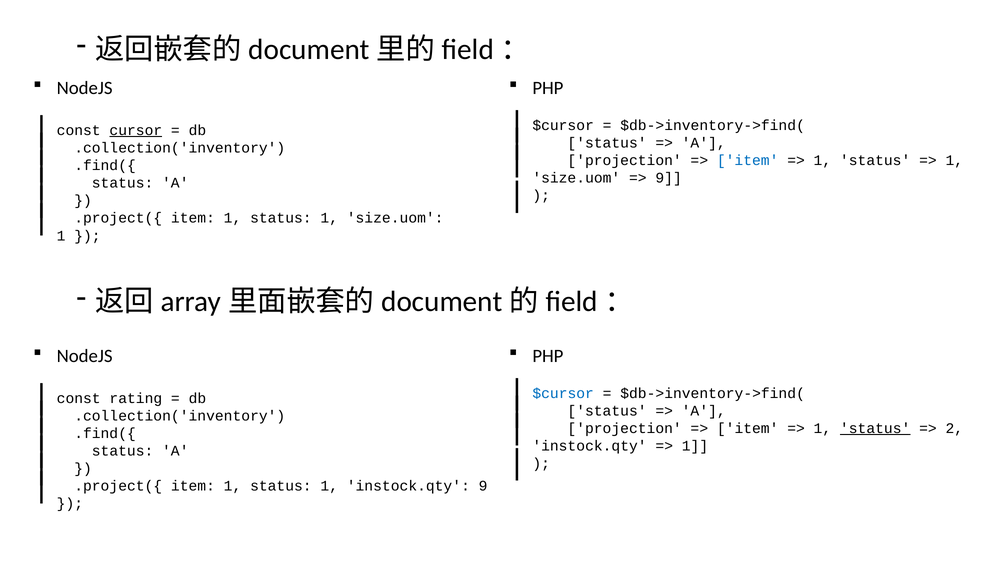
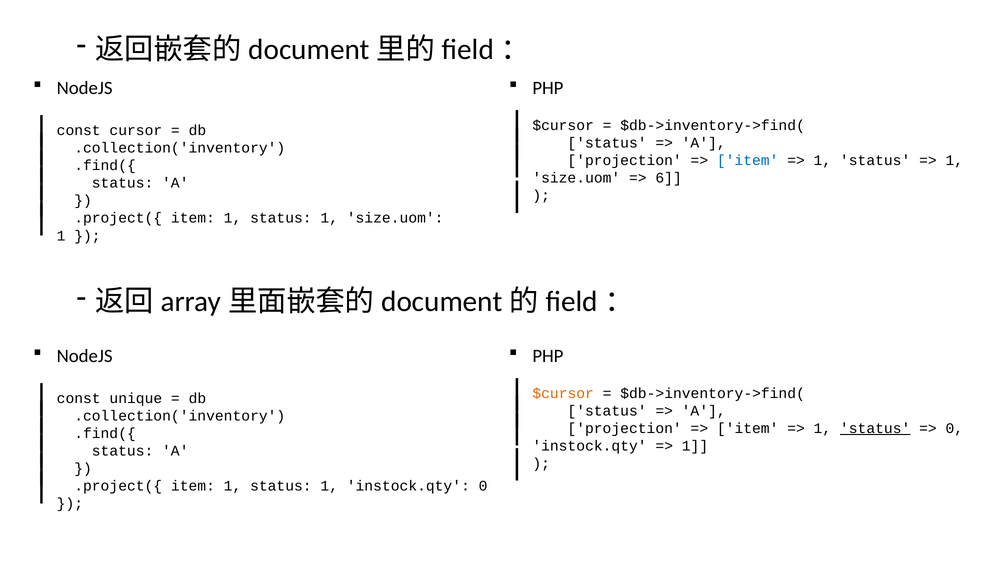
cursor underline: present -> none
9 at (669, 178): 9 -> 6
$cursor at (563, 393) colour: blue -> orange
rating: rating -> unique
2 at (954, 429): 2 -> 0
instock.qty 9: 9 -> 0
